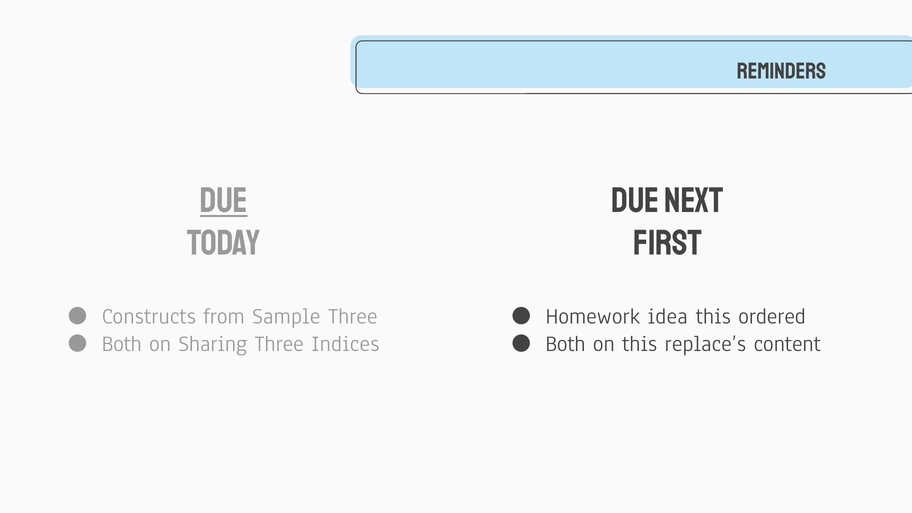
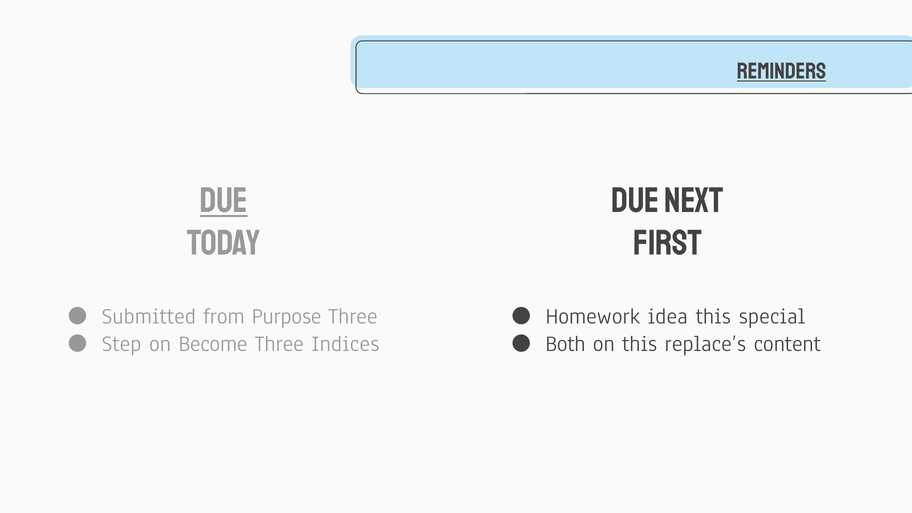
Reminders underline: none -> present
Constructs: Constructs -> Submitted
Sample: Sample -> Purpose
ordered: ordered -> special
Both at (122, 344): Both -> Step
Sharing: Sharing -> Become
